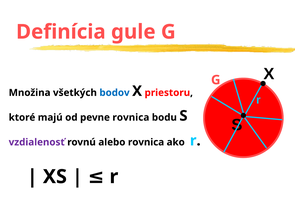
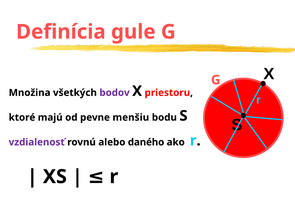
bodov colour: blue -> purple
pevne rovnica: rovnica -> menšiu
alebo rovnica: rovnica -> daného
